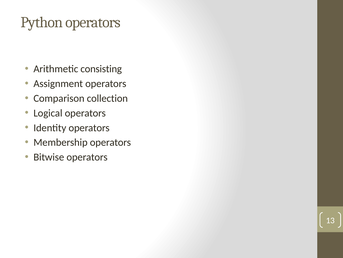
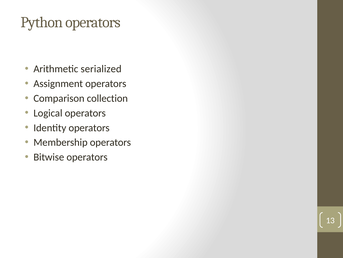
consisting: consisting -> serialized
